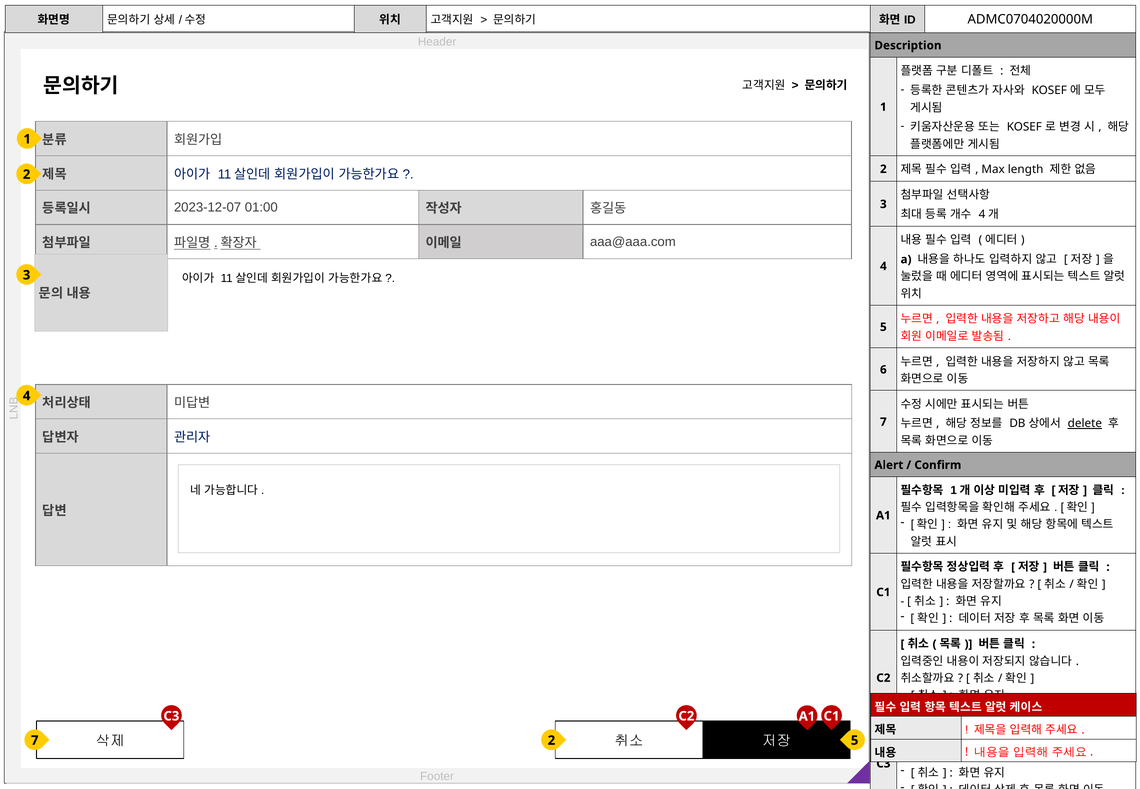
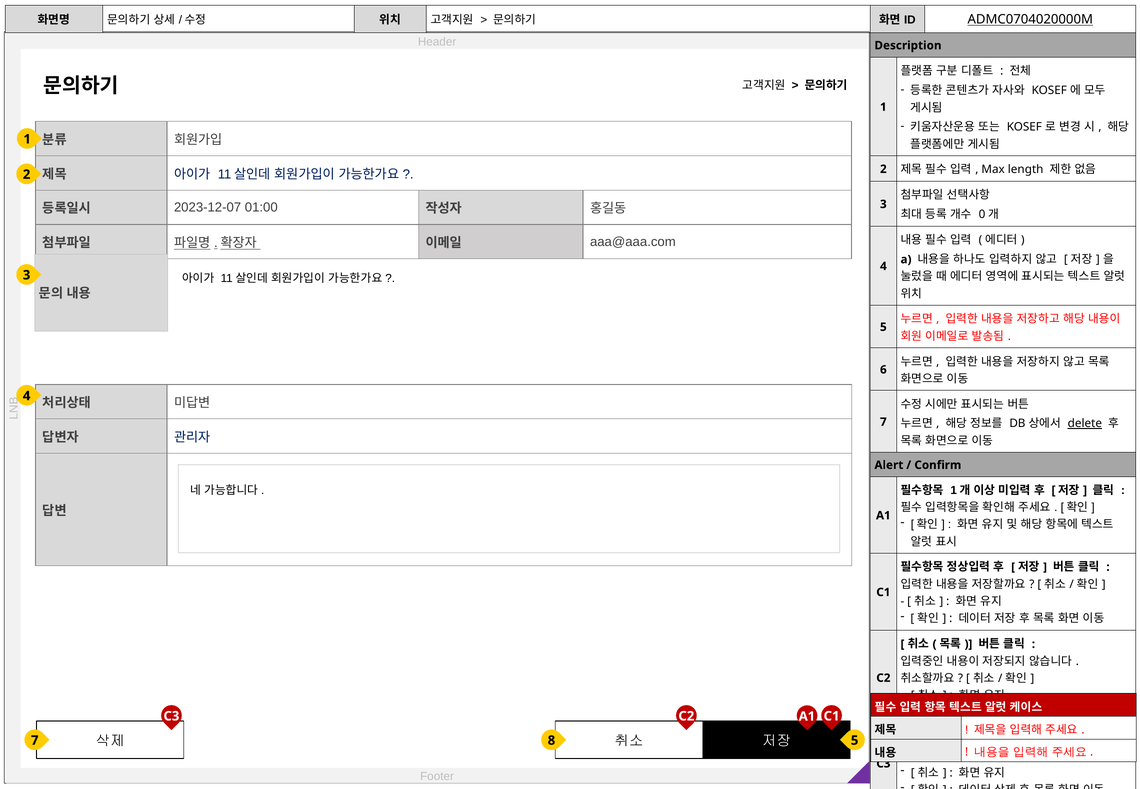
ADMC0704020000M underline: none -> present
4 at (982, 214): 4 -> 0
7 2: 2 -> 8
